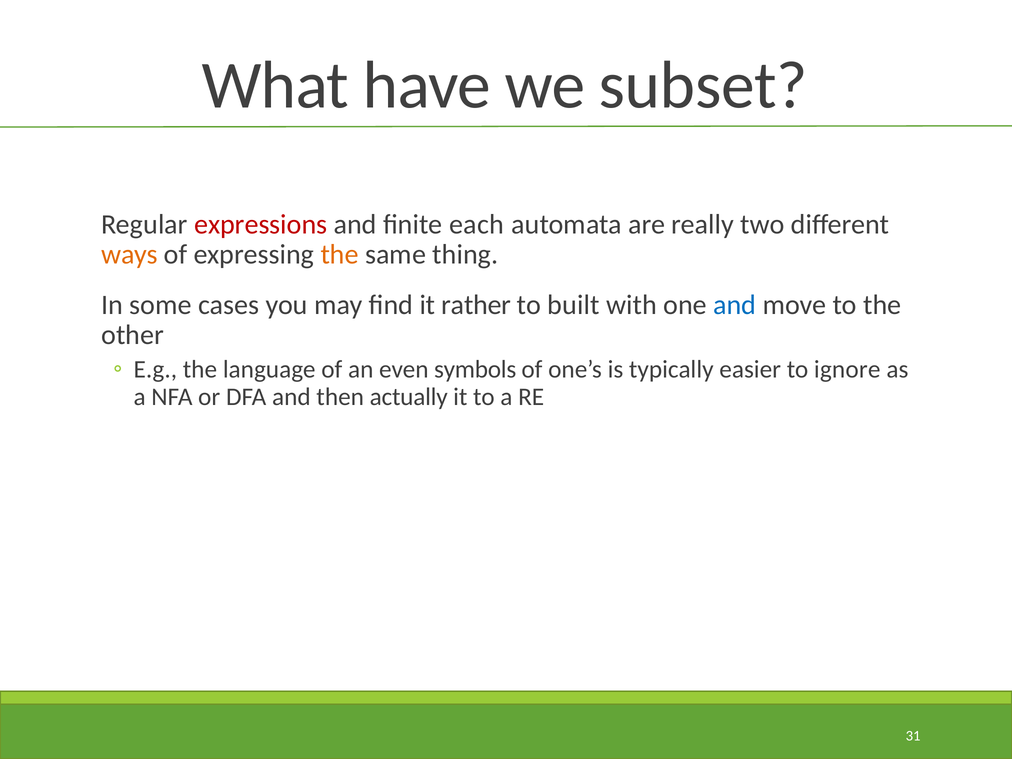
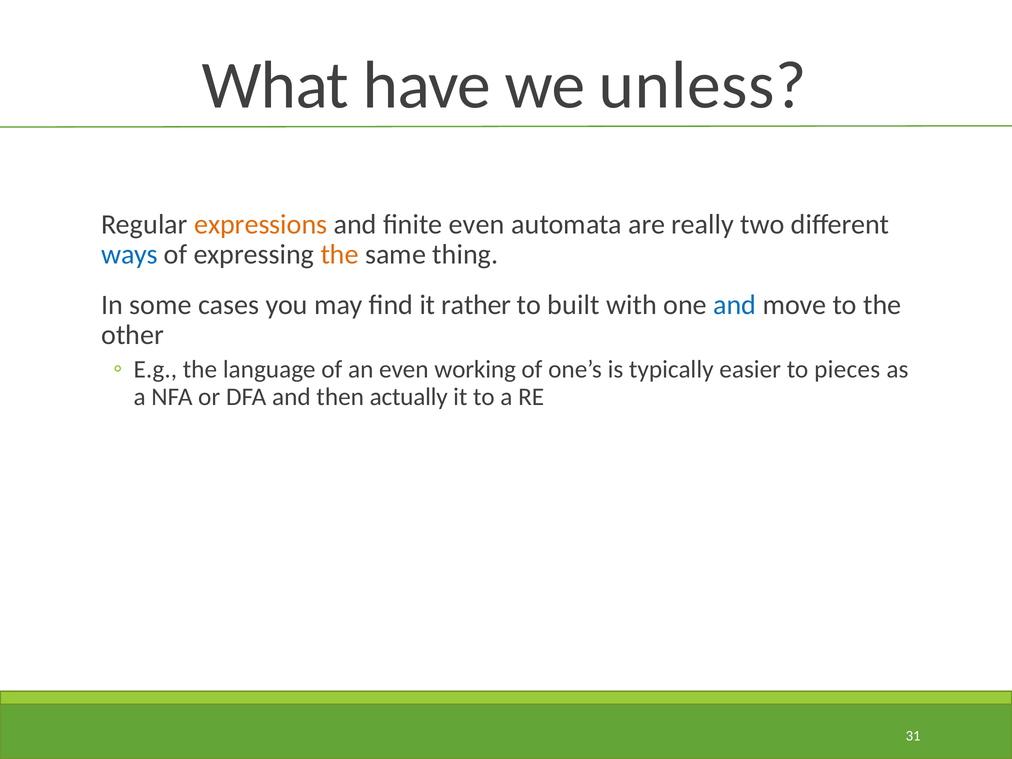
subset: subset -> unless
expressions colour: red -> orange
finite each: each -> even
ways colour: orange -> blue
symbols: symbols -> working
ignore: ignore -> pieces
